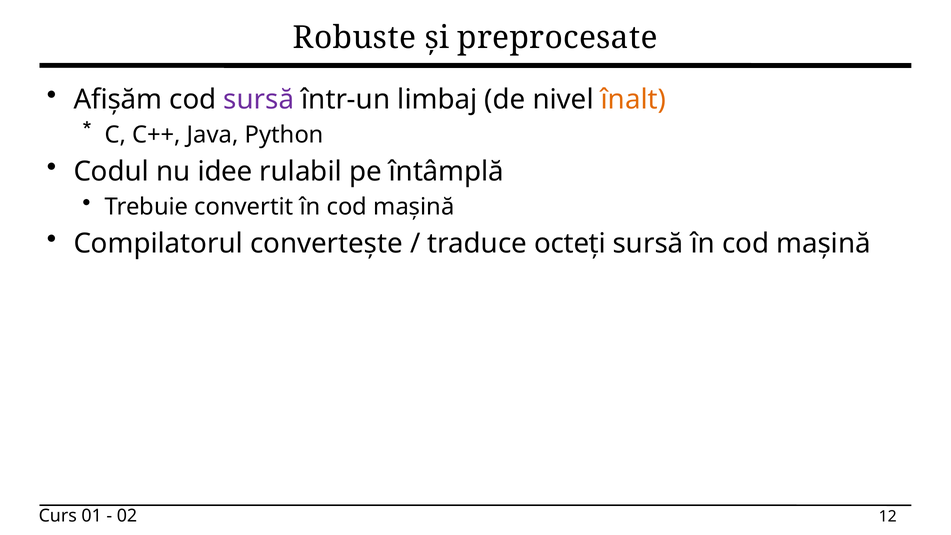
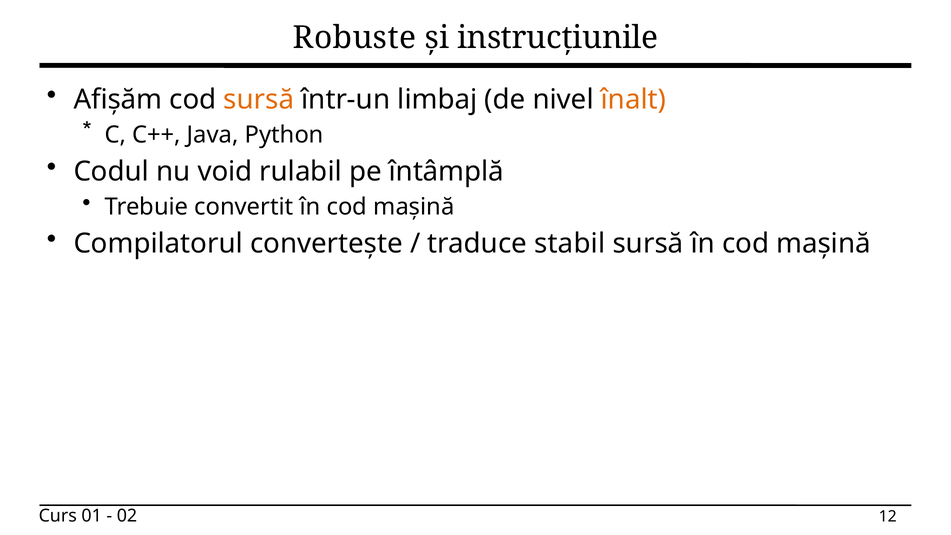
preprocesate: preprocesate -> instrucțiunile
sursă at (259, 99) colour: purple -> orange
idee: idee -> void
octeți: octeți -> stabil
